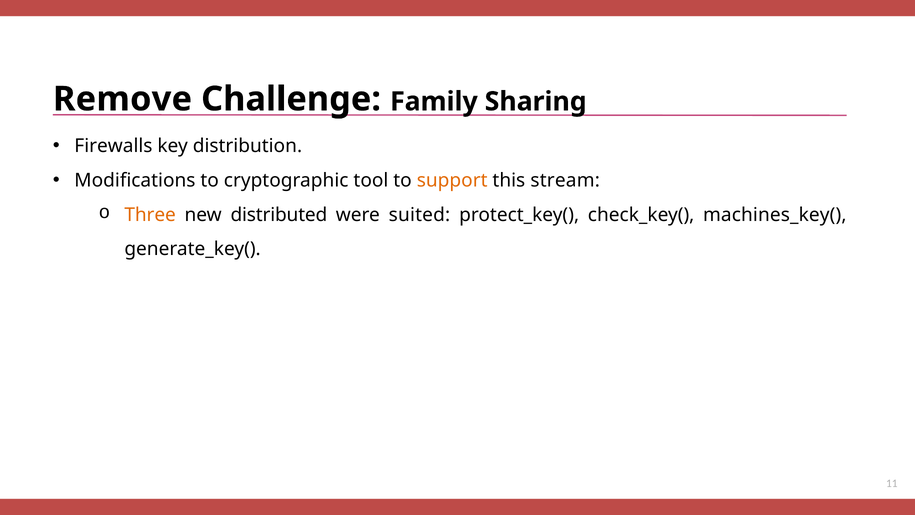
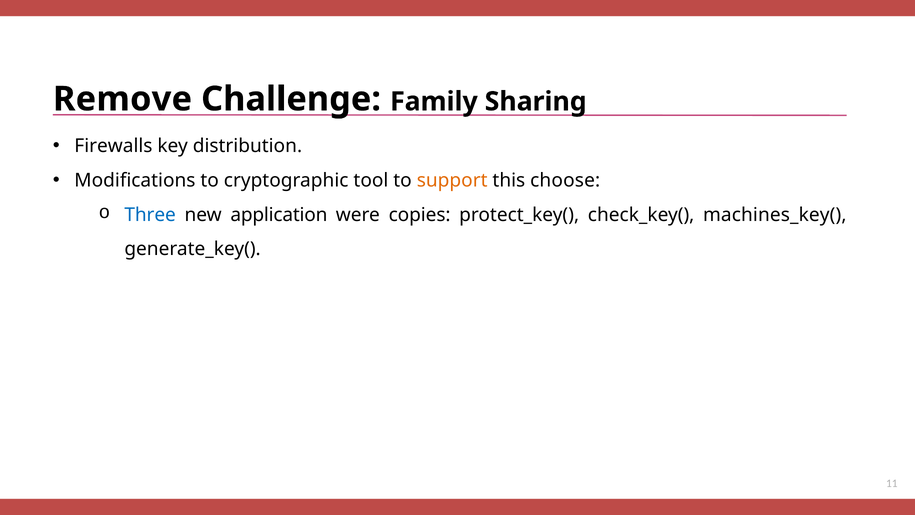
stream: stream -> choose
Three colour: orange -> blue
distributed: distributed -> application
suited: suited -> copies
